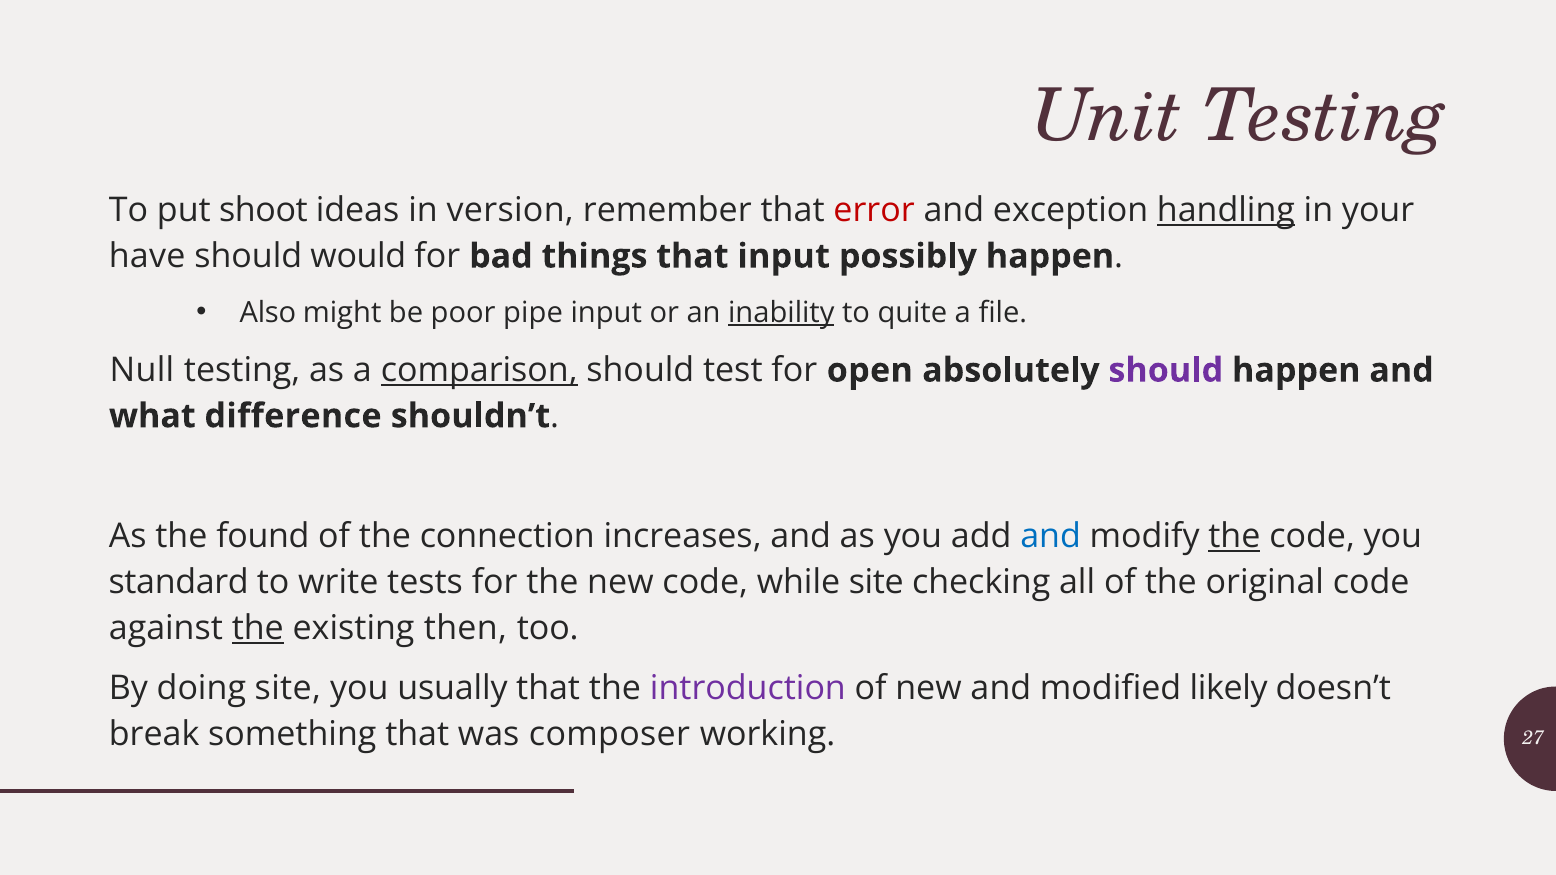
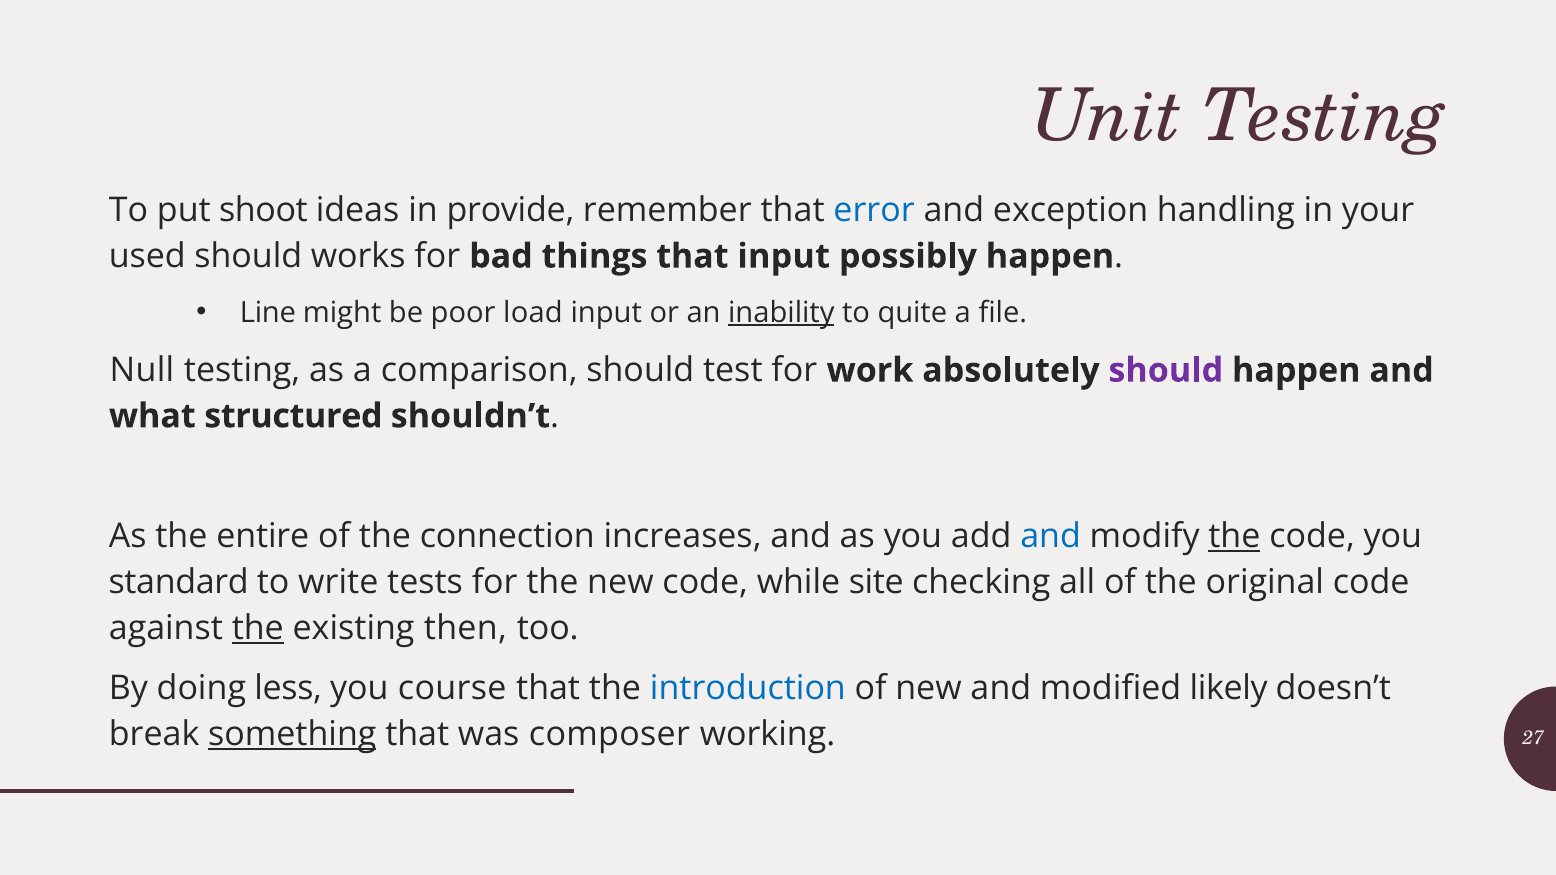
version: version -> provide
error colour: red -> blue
handling underline: present -> none
have: have -> used
would: would -> works
Also: Also -> Line
pipe: pipe -> load
comparison underline: present -> none
open: open -> work
difference: difference -> structured
found: found -> entire
doing site: site -> less
usually: usually -> course
introduction colour: purple -> blue
something underline: none -> present
